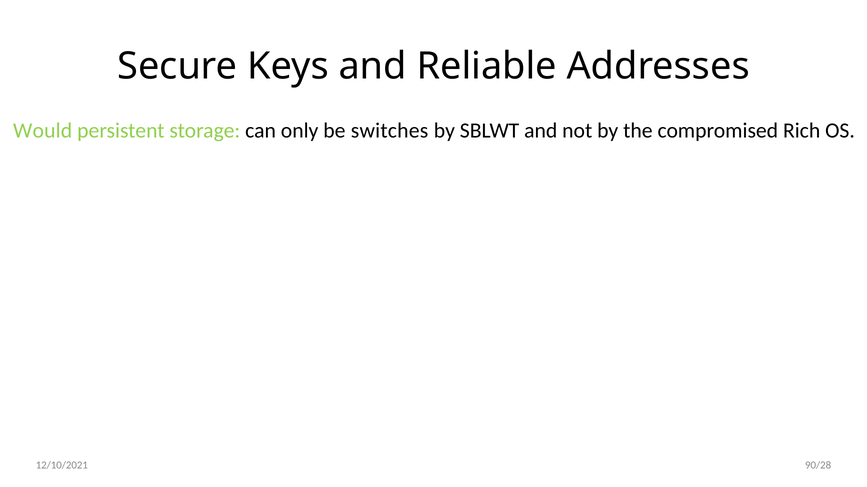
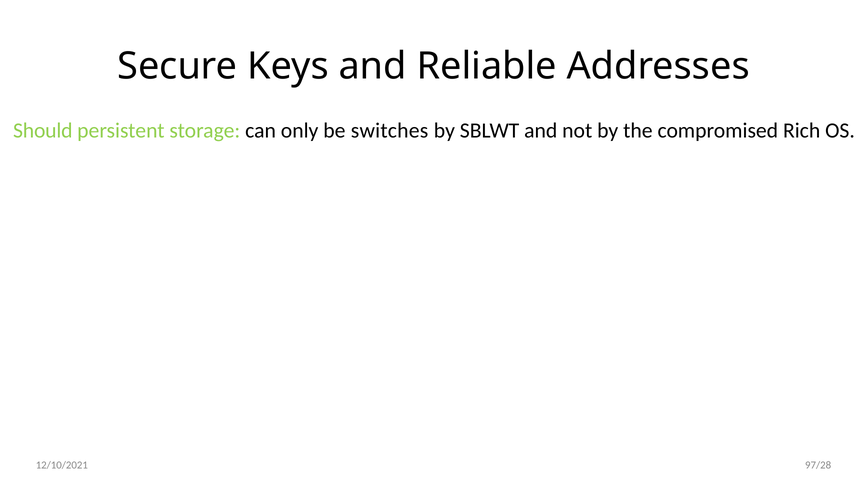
Would: Would -> Should
90/28: 90/28 -> 97/28
